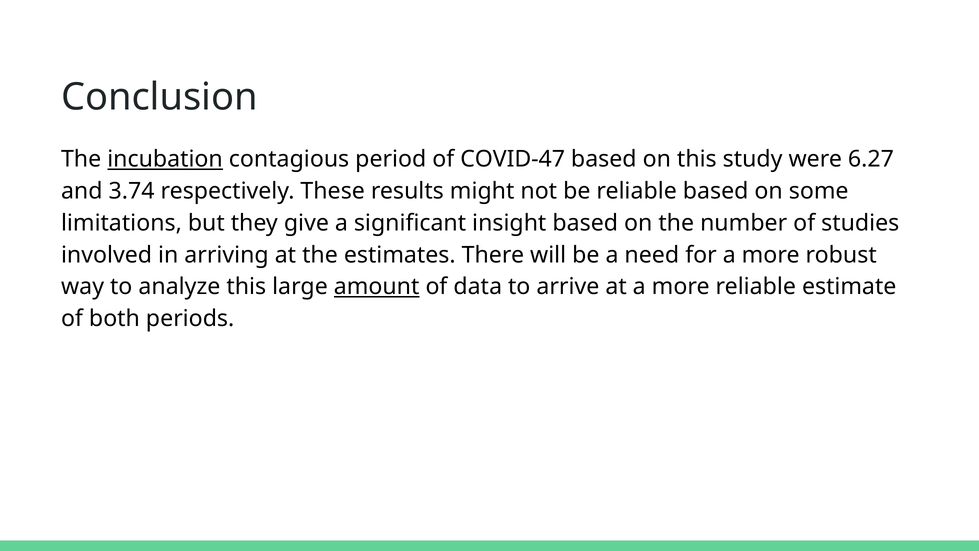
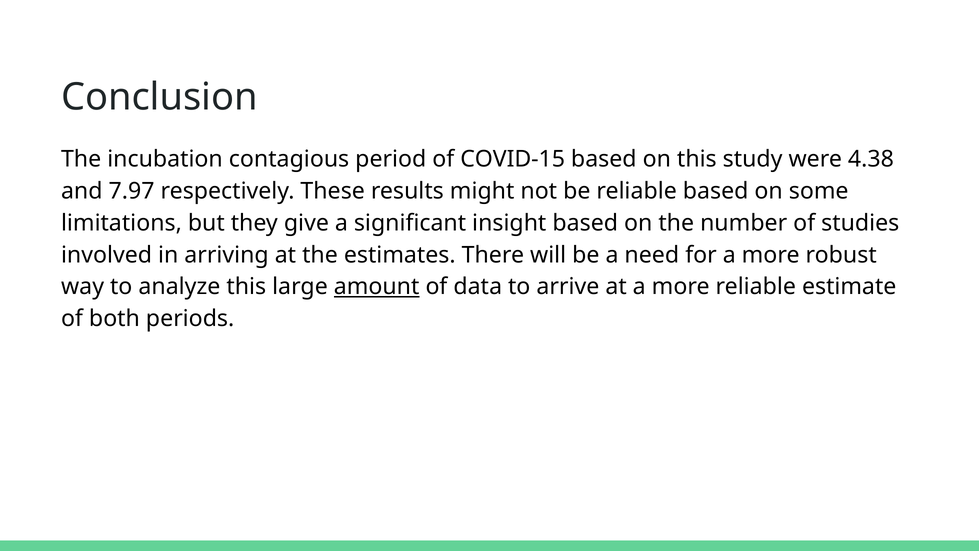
incubation underline: present -> none
COVID-47: COVID-47 -> COVID-15
6.27: 6.27 -> 4.38
3.74: 3.74 -> 7.97
